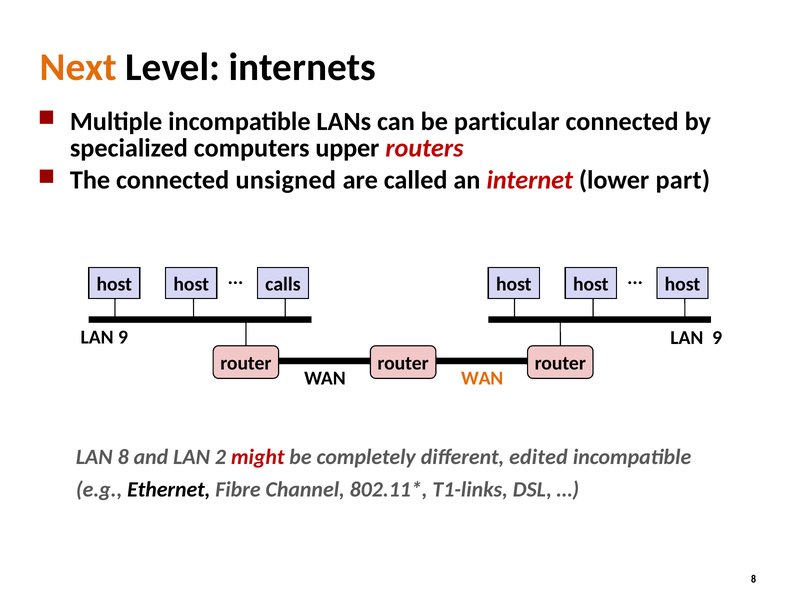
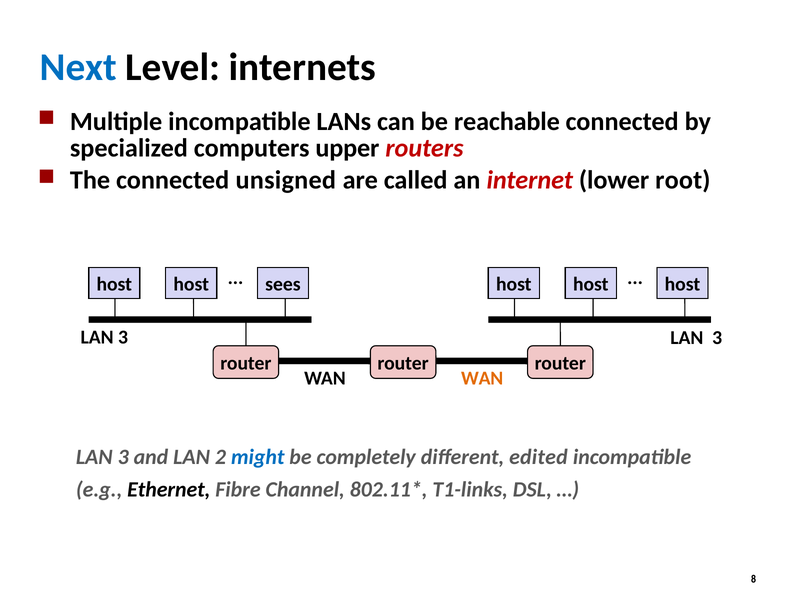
Next colour: orange -> blue
particular: particular -> reachable
part: part -> root
calls: calls -> sees
9 at (123, 338): 9 -> 3
9 at (717, 338): 9 -> 3
8 at (123, 457): 8 -> 3
might colour: red -> blue
